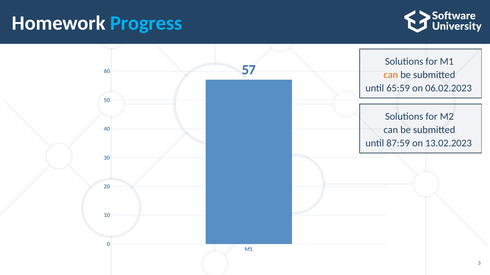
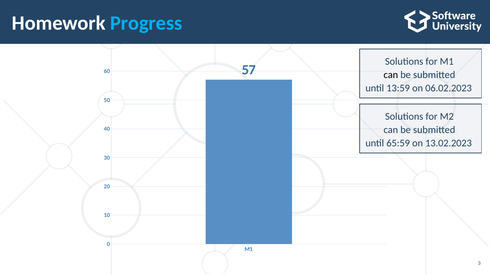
can at (391, 75) colour: orange -> black
65:59: 65:59 -> 13:59
87:59: 87:59 -> 65:59
